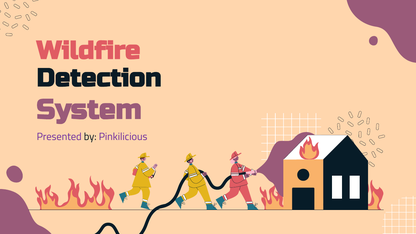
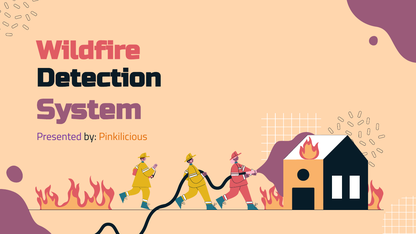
Pinkilicious colour: purple -> orange
